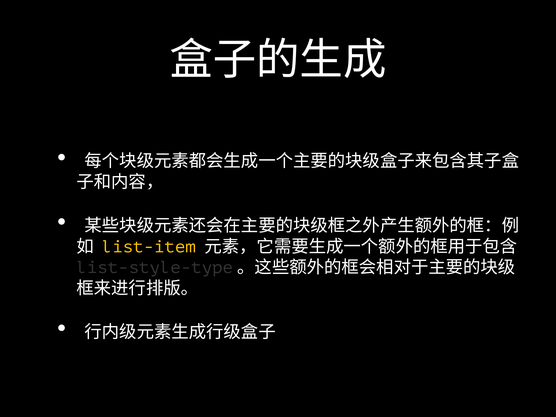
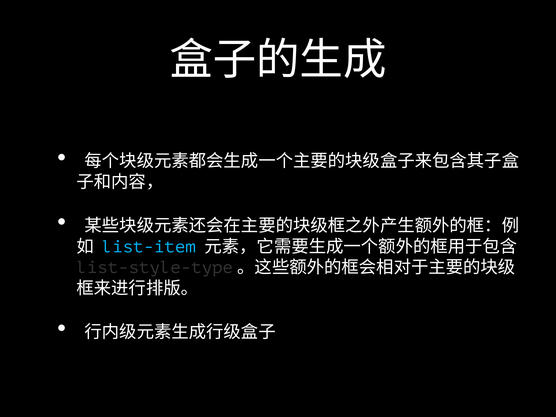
list-item colour: yellow -> light blue
